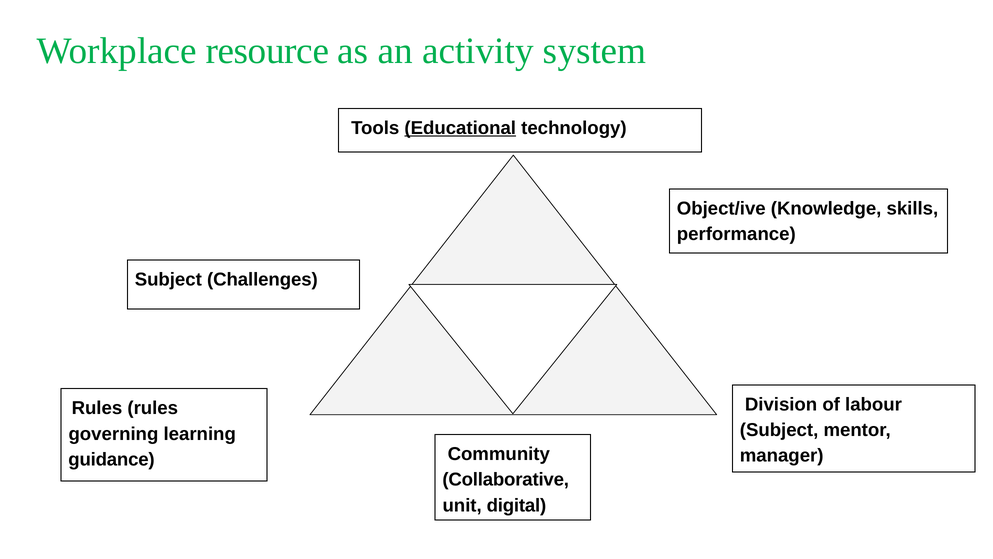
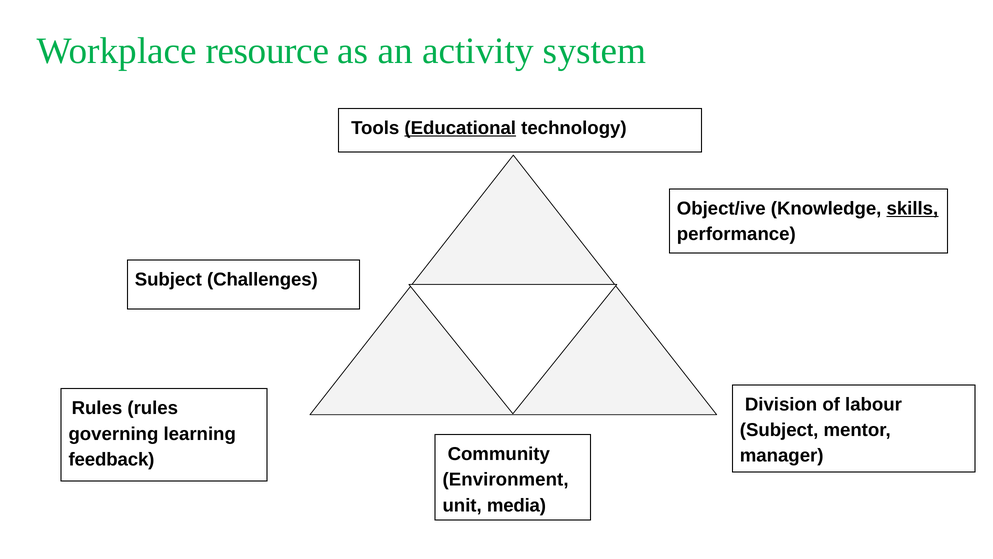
skills underline: none -> present
guidance: guidance -> feedback
Collaborative: Collaborative -> Environment
digital: digital -> media
